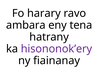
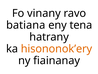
harary: harary -> vinany
ambara: ambara -> batiana
hisononok’ery colour: purple -> orange
